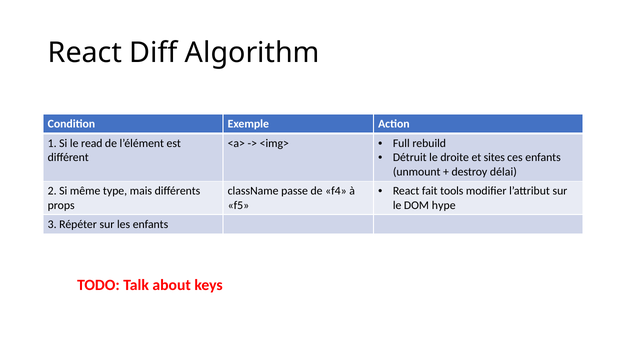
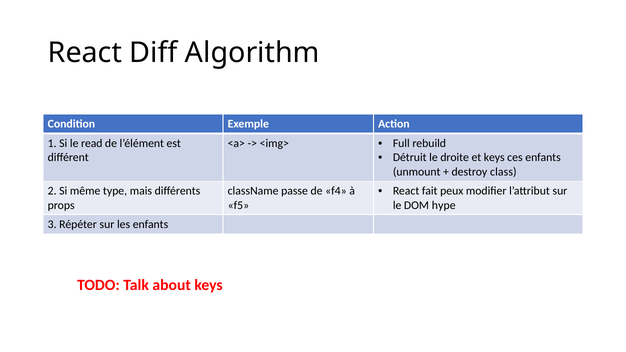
et sites: sites -> keys
délai: délai -> class
tools: tools -> peux
